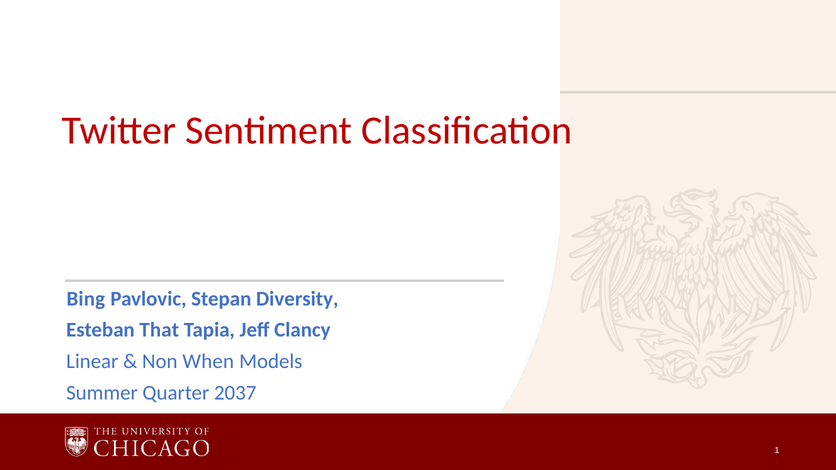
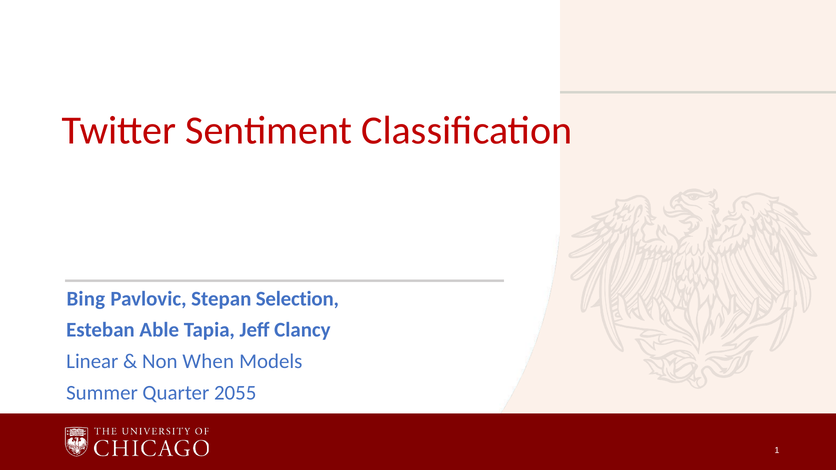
Diversity: Diversity -> Selection
That: That -> Able
2037: 2037 -> 2055
